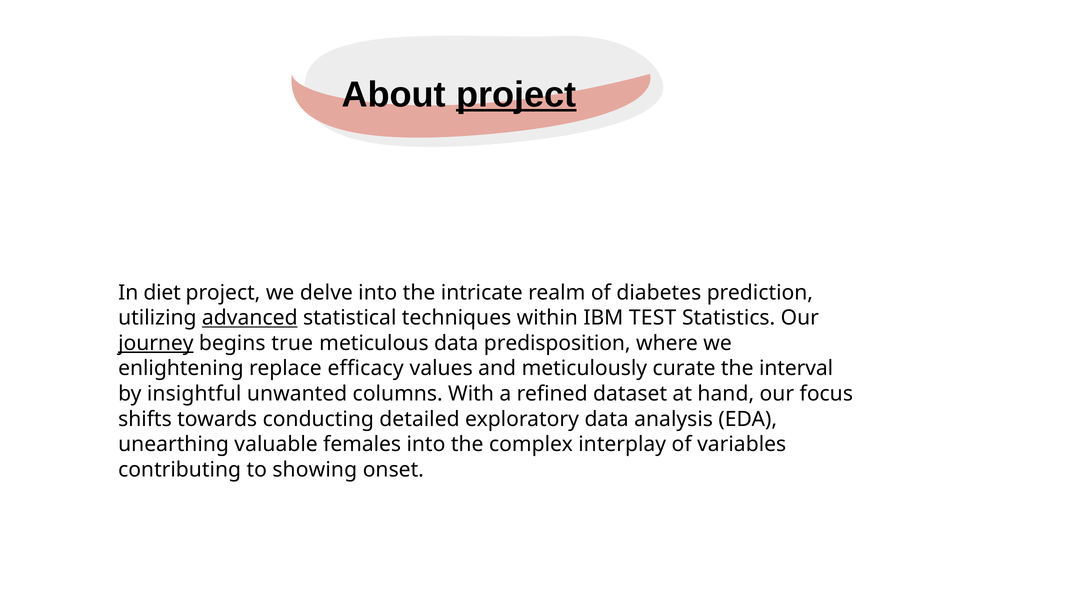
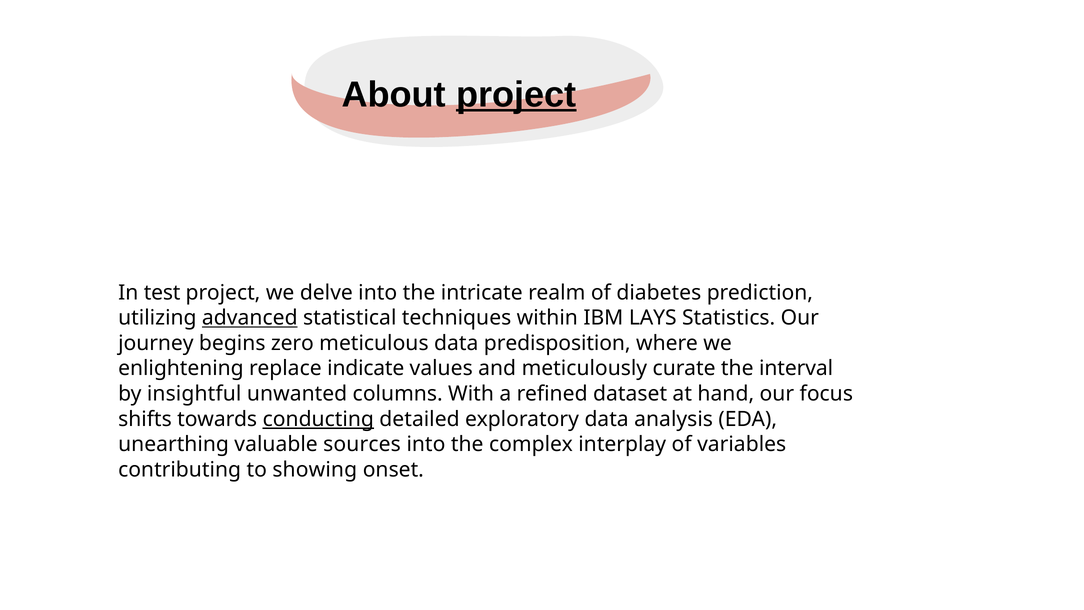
diet: diet -> test
TEST: TEST -> LAYS
journey underline: present -> none
true: true -> zero
efficacy: efficacy -> indicate
conducting underline: none -> present
females: females -> sources
